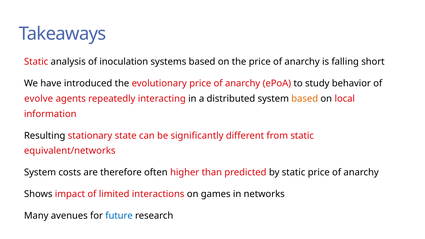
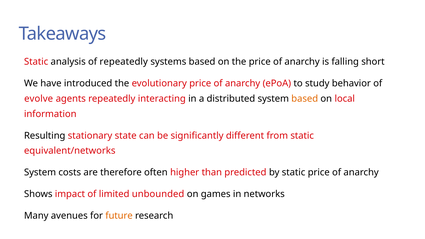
of inoculation: inoculation -> repeatedly
interactions: interactions -> unbounded
future colour: blue -> orange
